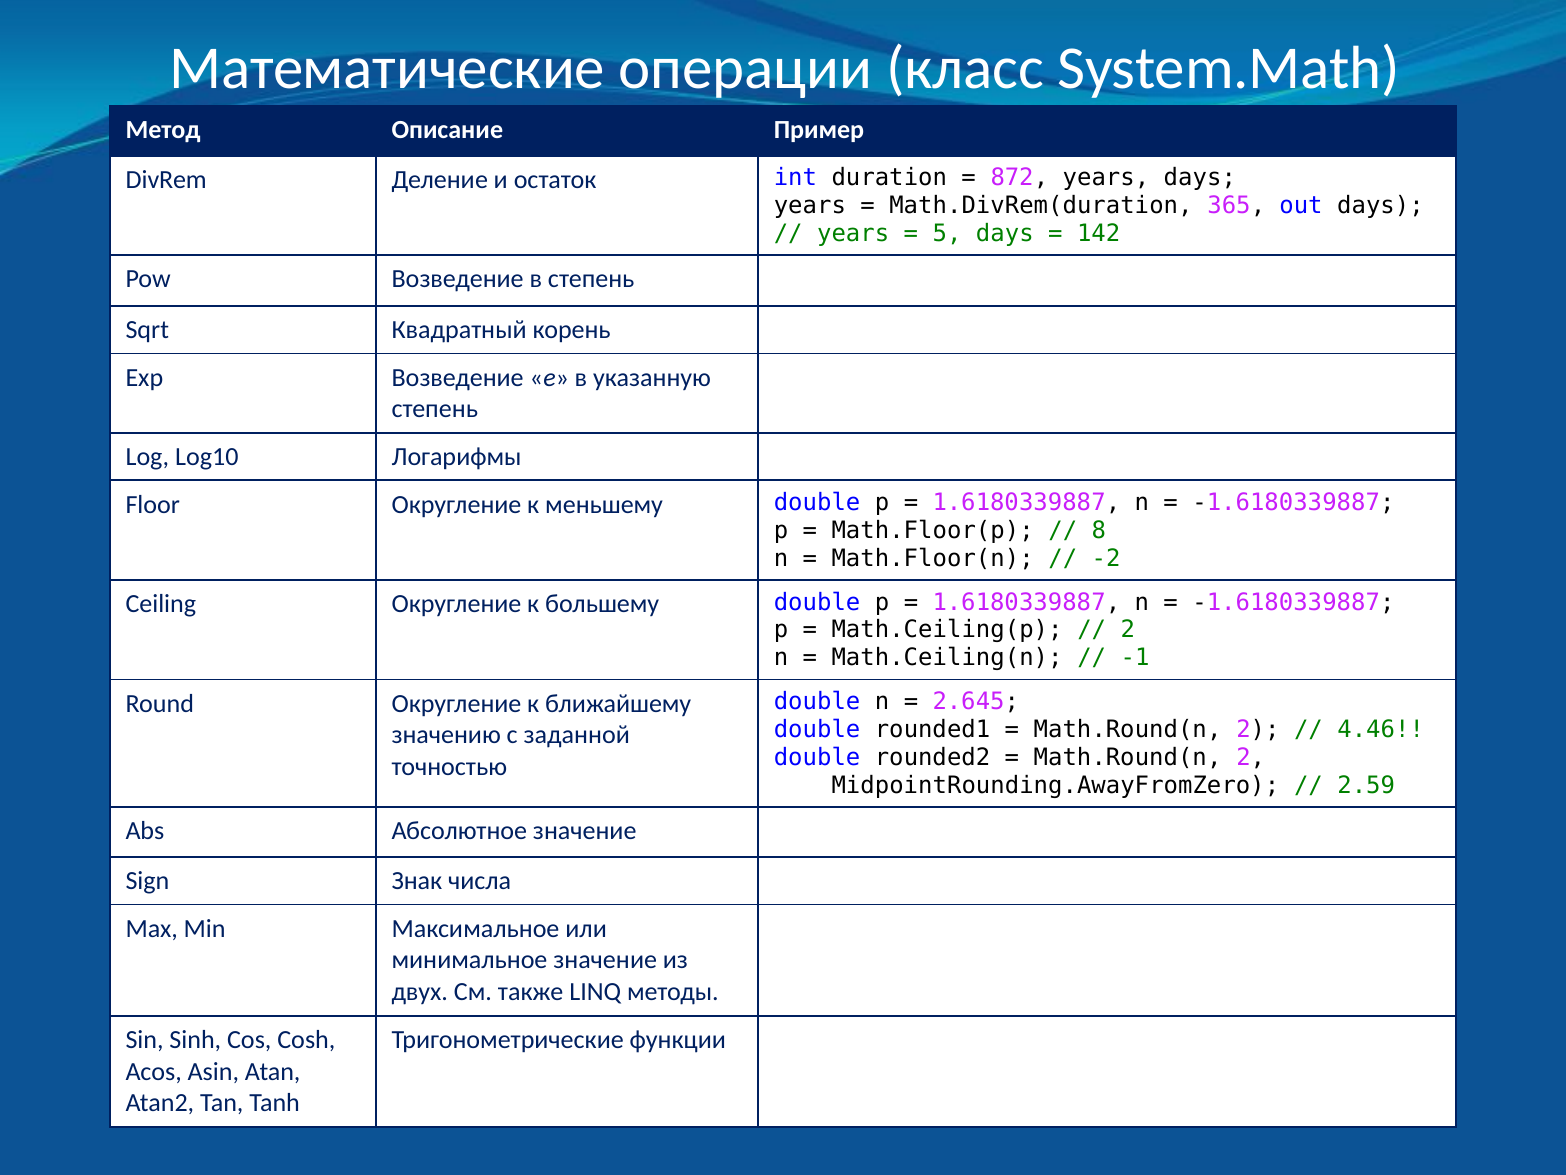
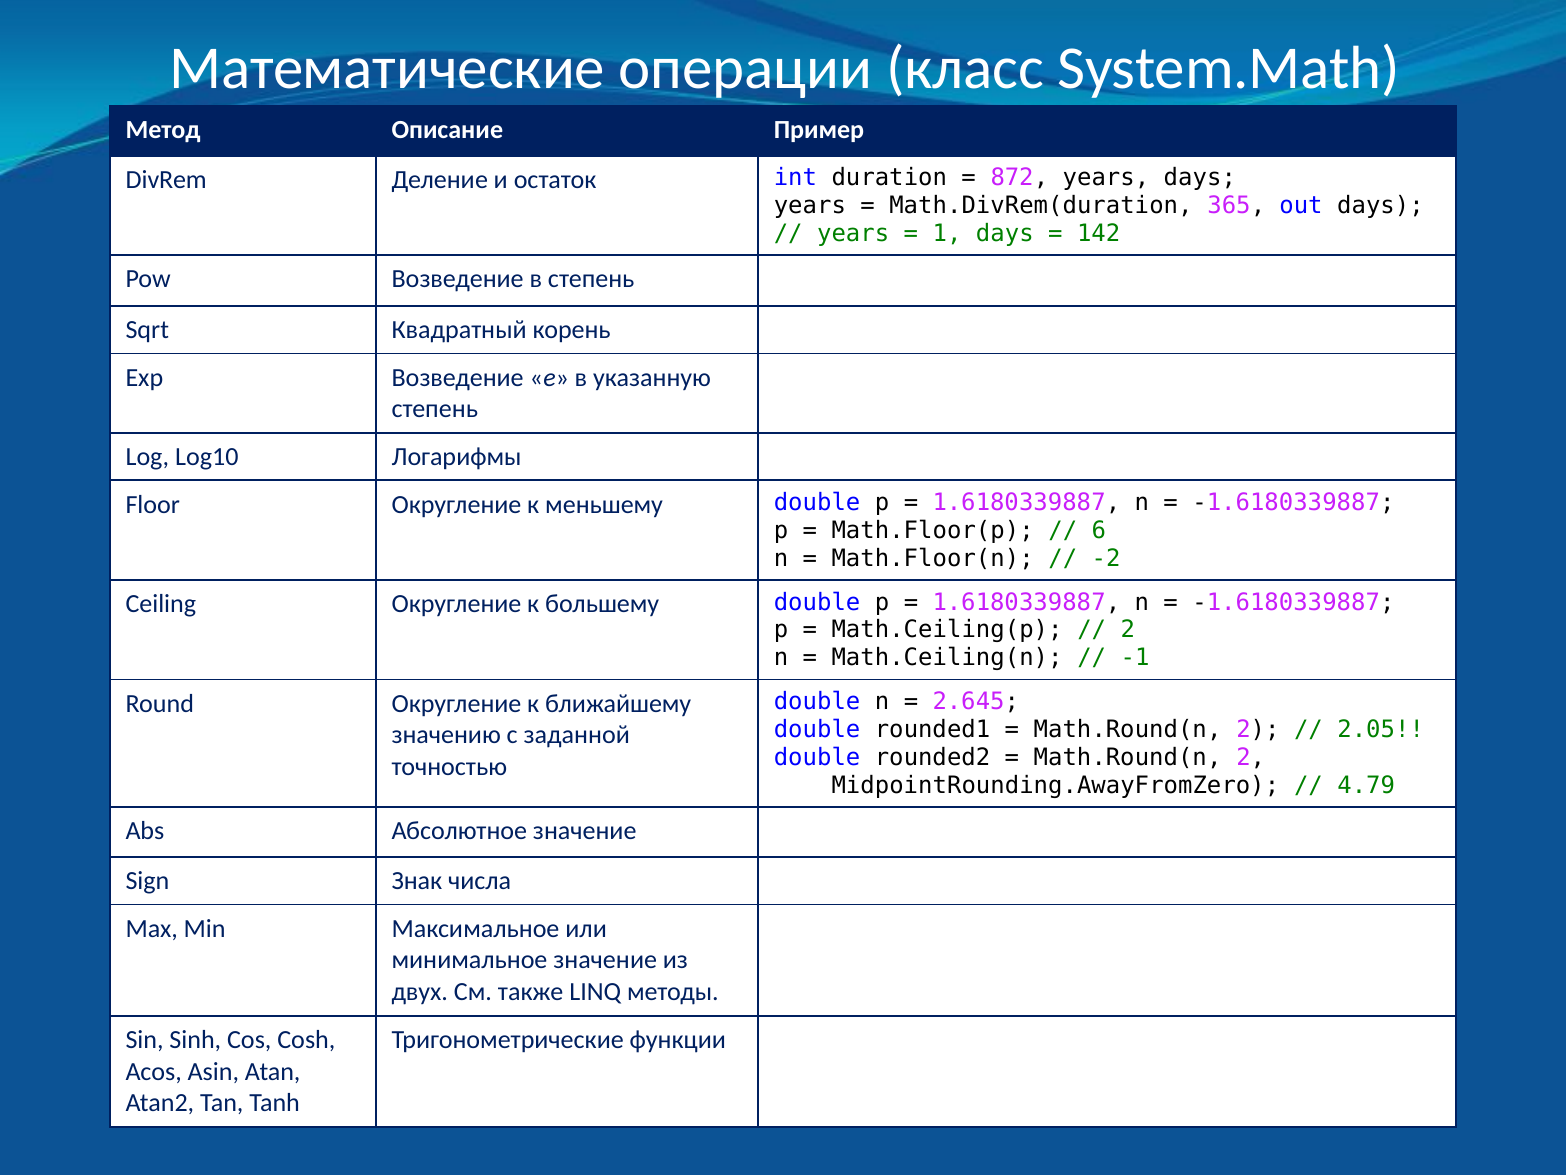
5: 5 -> 1
8: 8 -> 6
4.46: 4.46 -> 2.05
2.59: 2.59 -> 4.79
